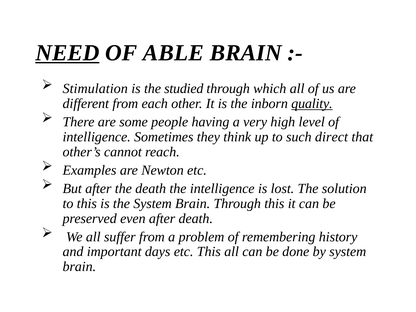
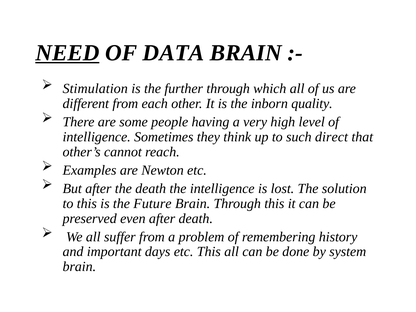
ABLE: ABLE -> DATA
studied: studied -> further
quality underline: present -> none
the System: System -> Future
